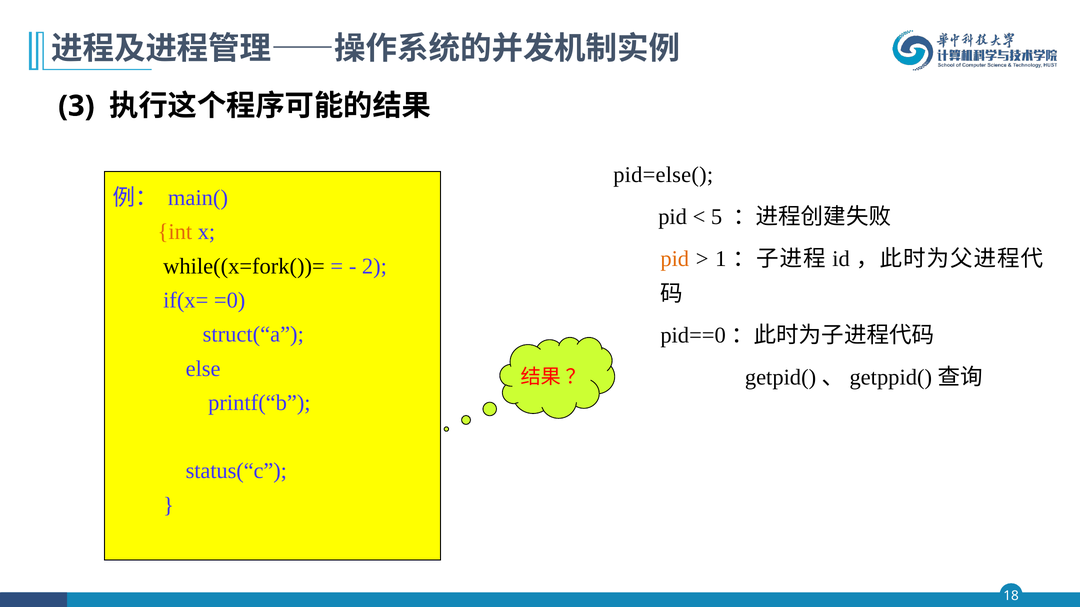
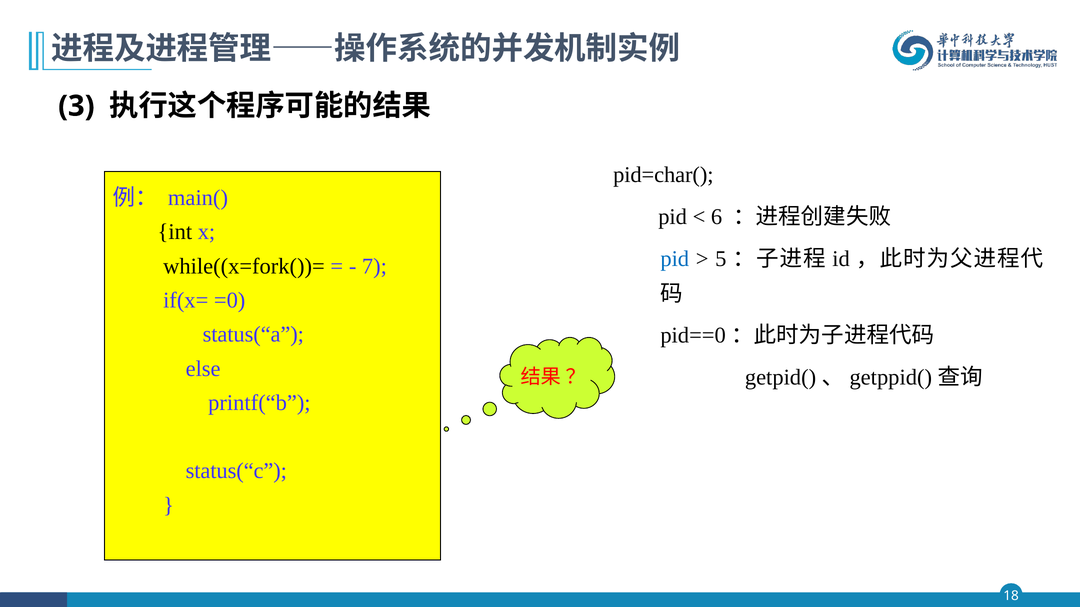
pid=else(: pid=else( -> pid=char(
5: 5 -> 6
int colour: orange -> black
pid at (675, 259) colour: orange -> blue
1: 1 -> 5
2: 2 -> 7
struct(“a: struct(“a -> status(“a
